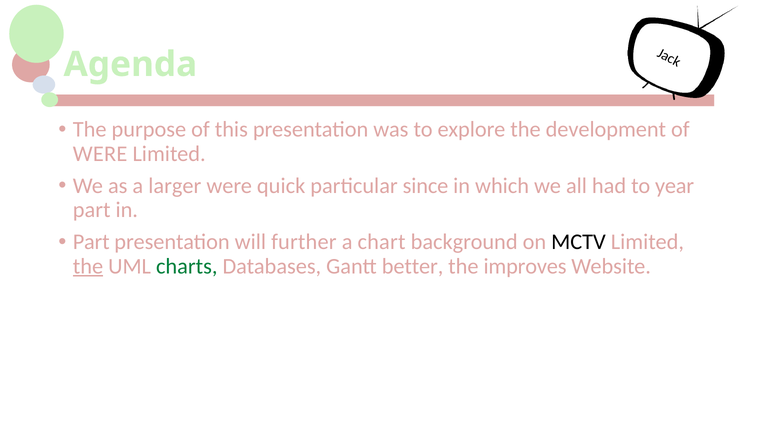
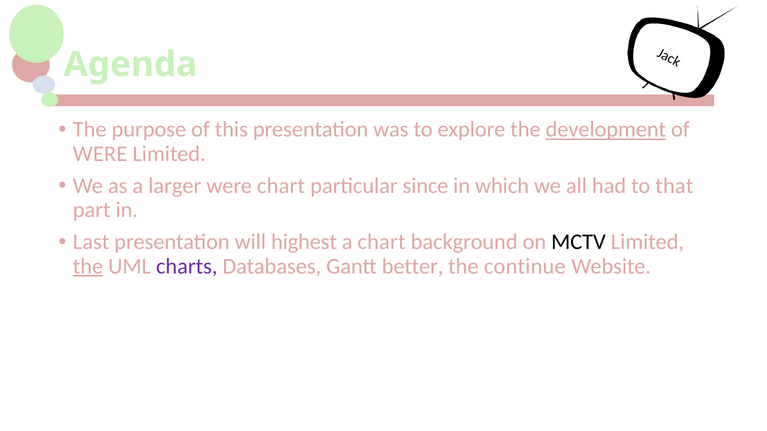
development underline: none -> present
were quick: quick -> chart
year: year -> that
Part at (91, 242): Part -> Last
further: further -> highest
charts colour: green -> purple
improves: improves -> continue
